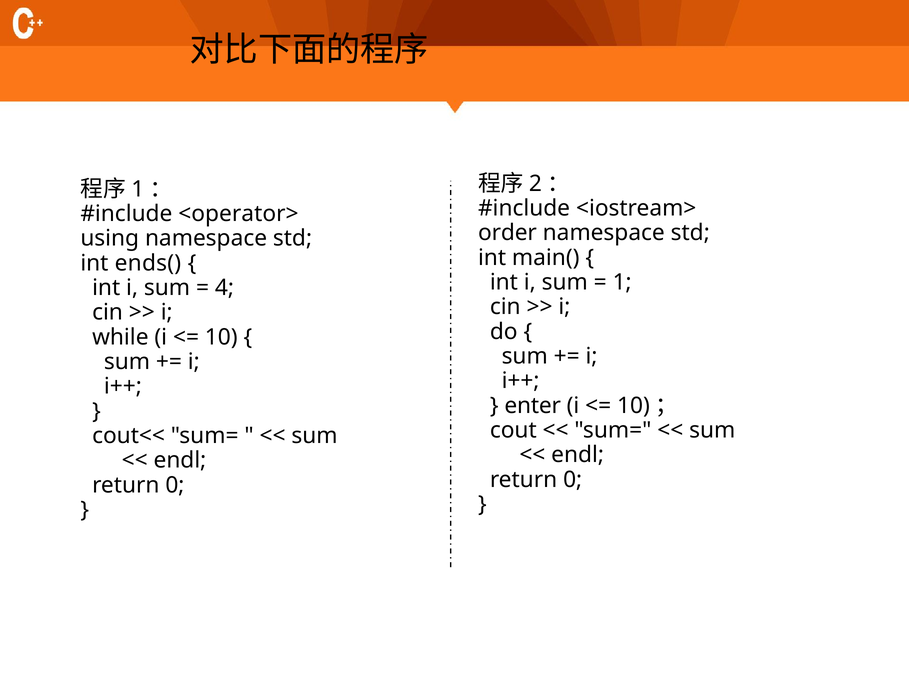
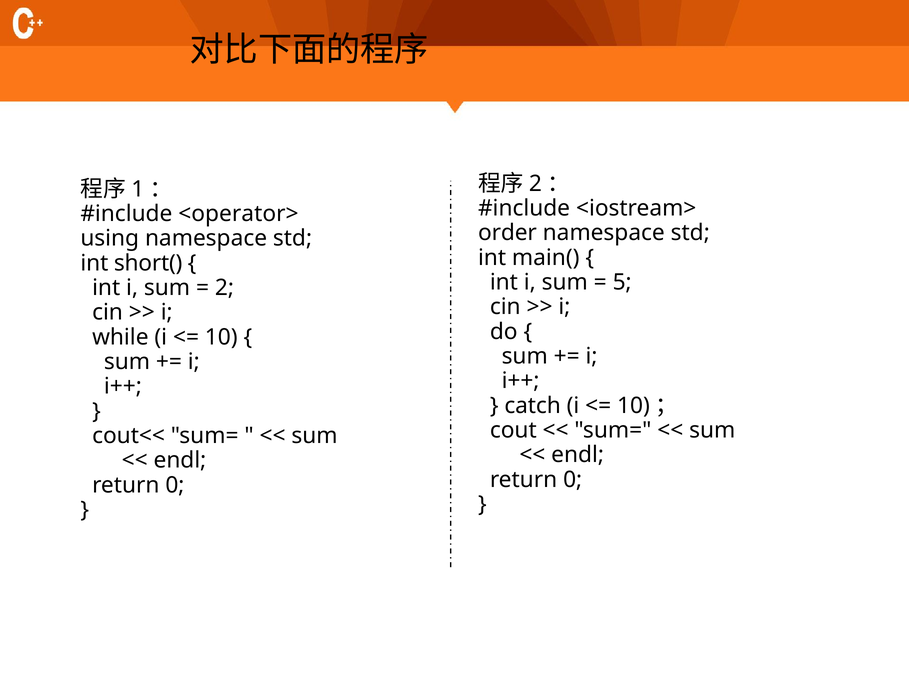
ends(: ends( -> short(
1: 1 -> 5
4: 4 -> 2
enter: enter -> catch
